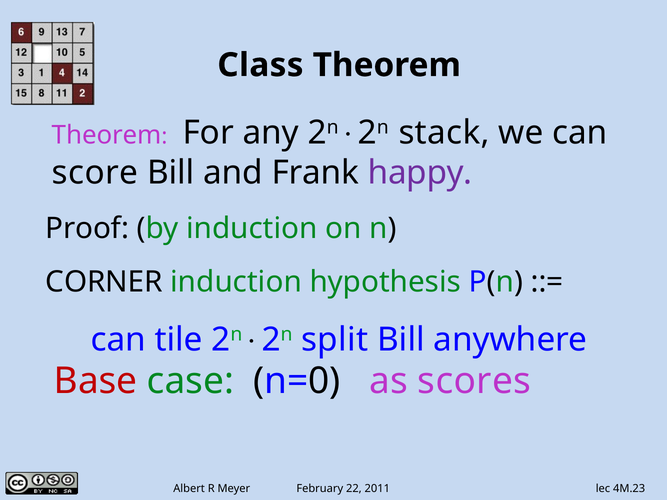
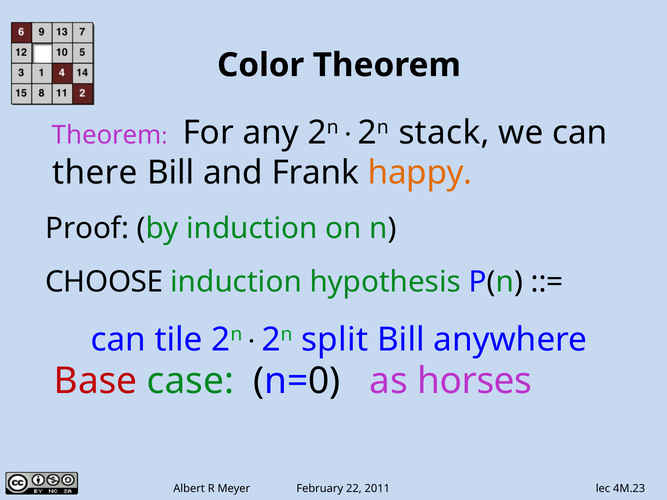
Class: Class -> Color
score: score -> there
happy colour: purple -> orange
CORNER: CORNER -> CHOOSE
scores: scores -> horses
